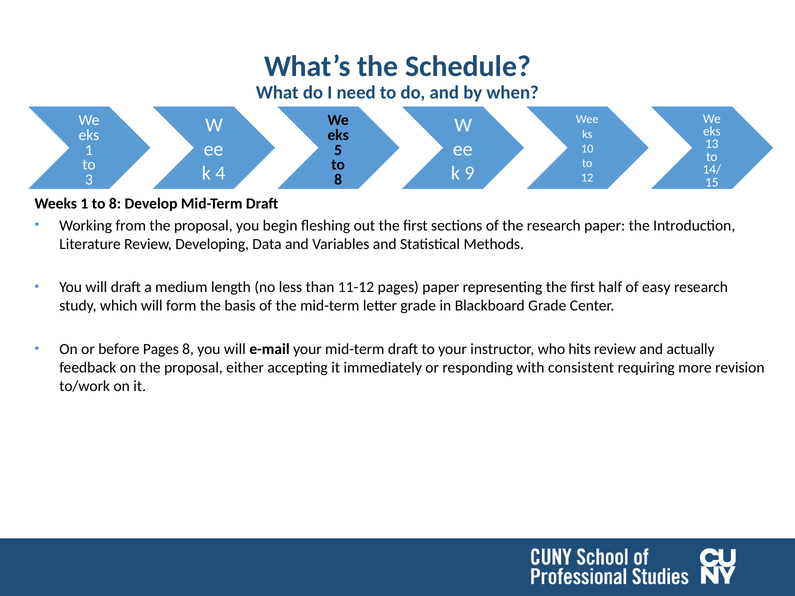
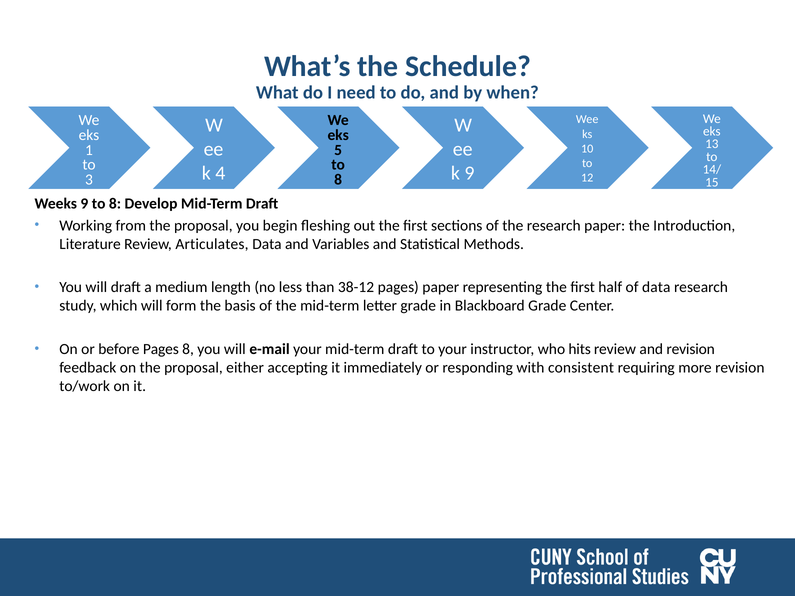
Weeks 1: 1 -> 9
Developing: Developing -> Articulates
11-12: 11-12 -> 38-12
of easy: easy -> data
and actually: actually -> revision
